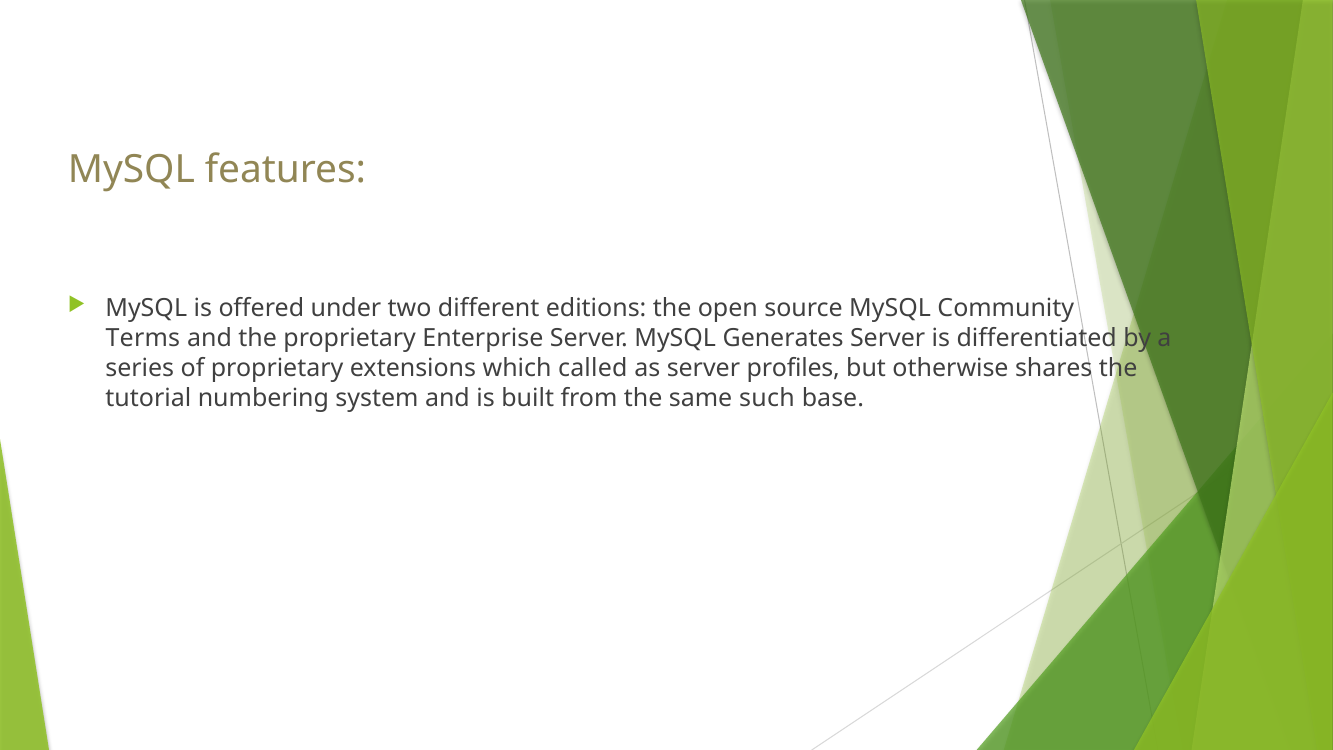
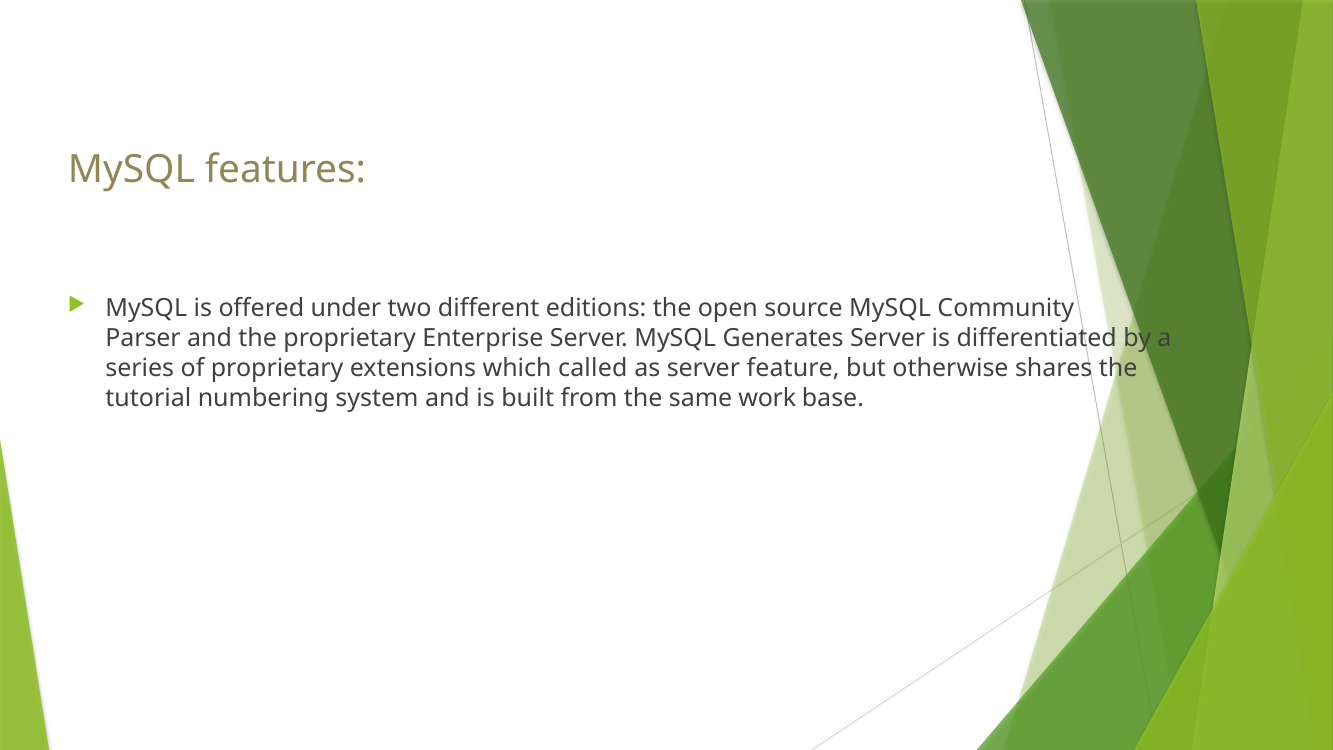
Terms: Terms -> Parser
profiles: profiles -> feature
such: such -> work
